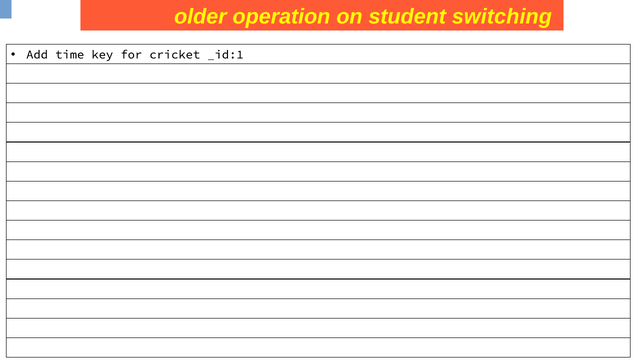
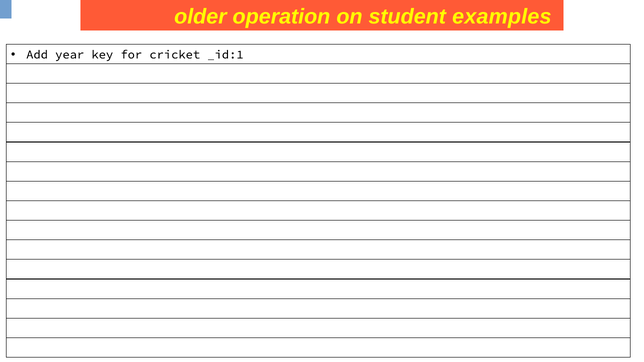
switching: switching -> examples
time: time -> year
